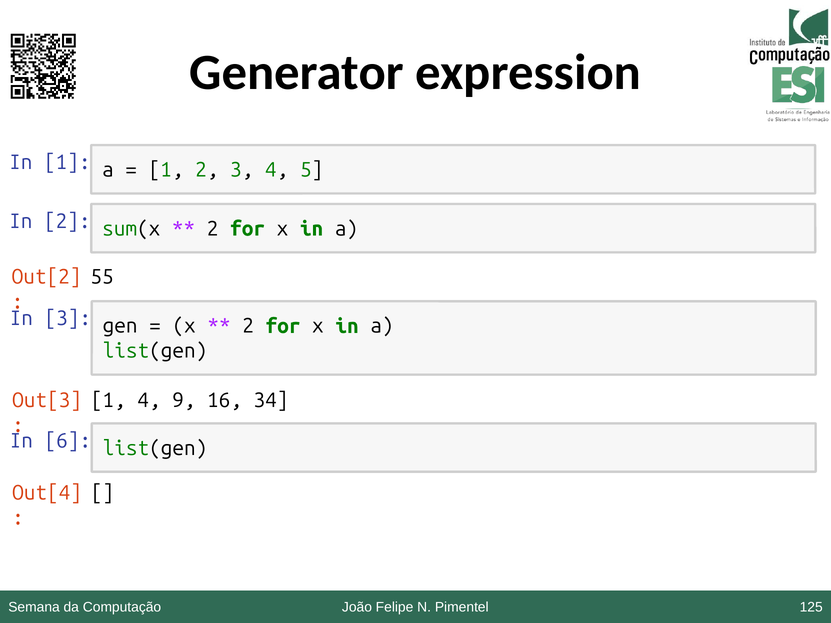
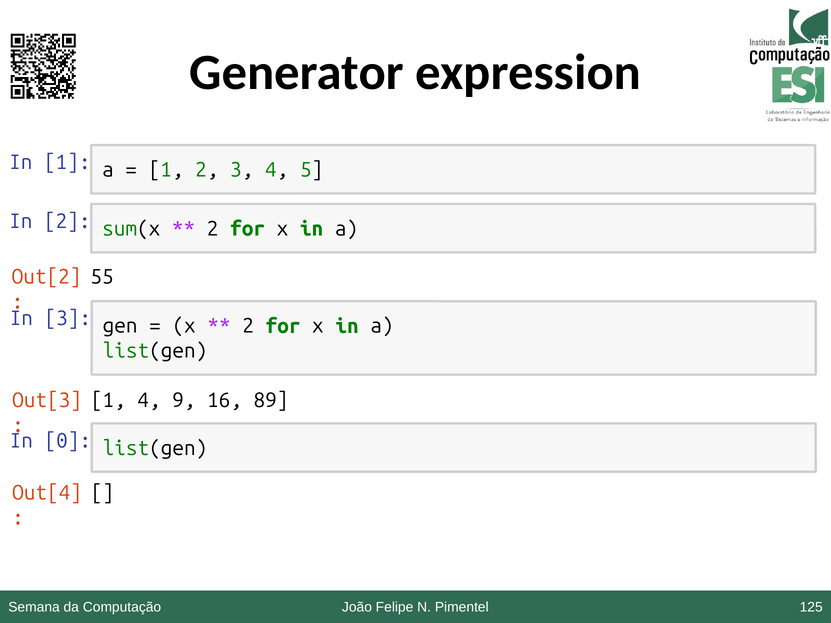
34: 34 -> 89
6: 6 -> 0
